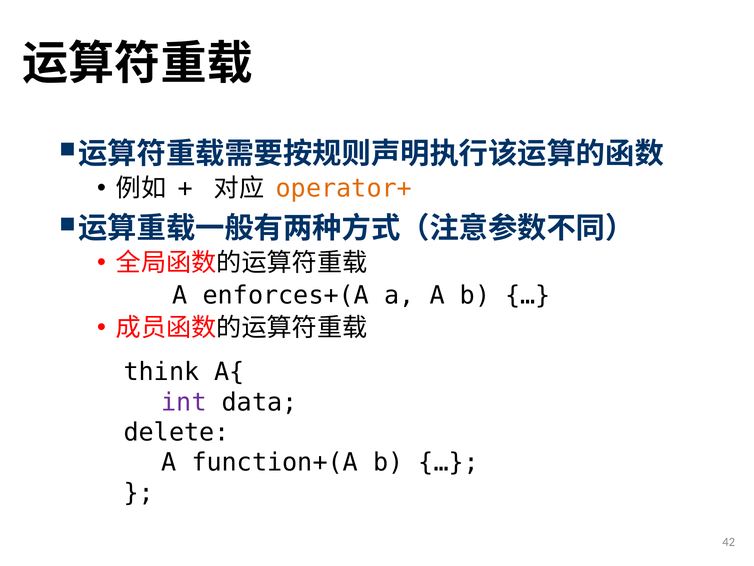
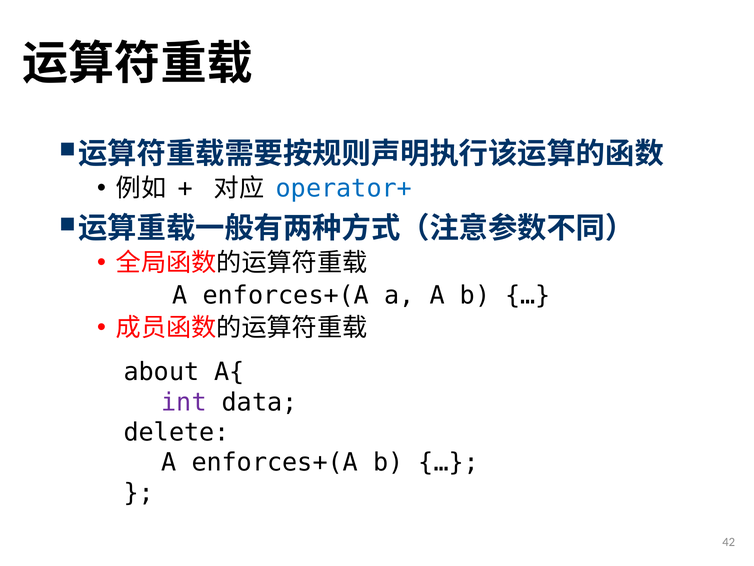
operator+ colour: orange -> blue
think: think -> about
function+(A at (275, 462): function+(A -> enforces+(A
